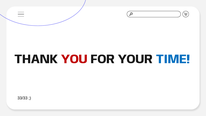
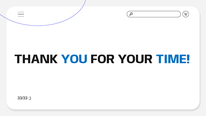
YOU colour: red -> blue
